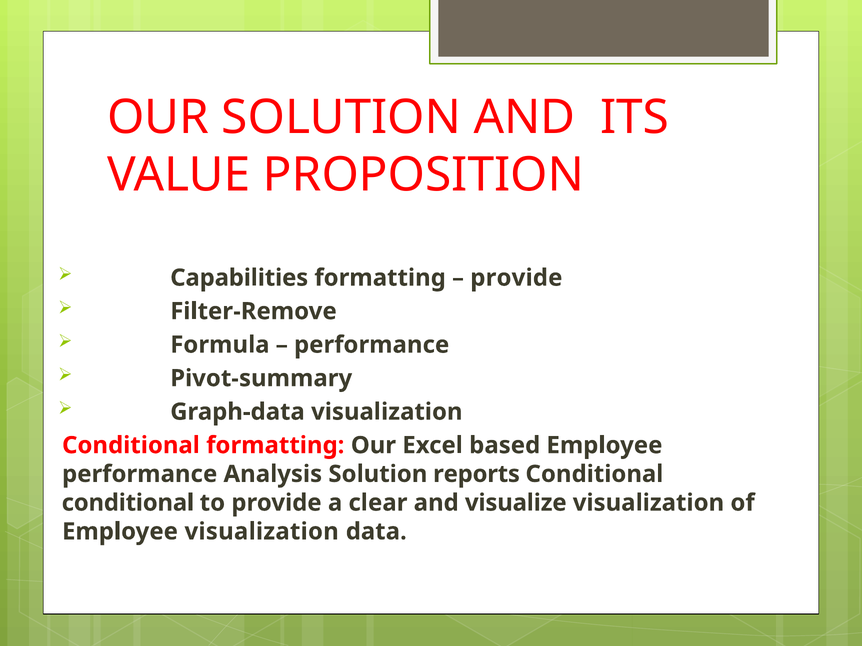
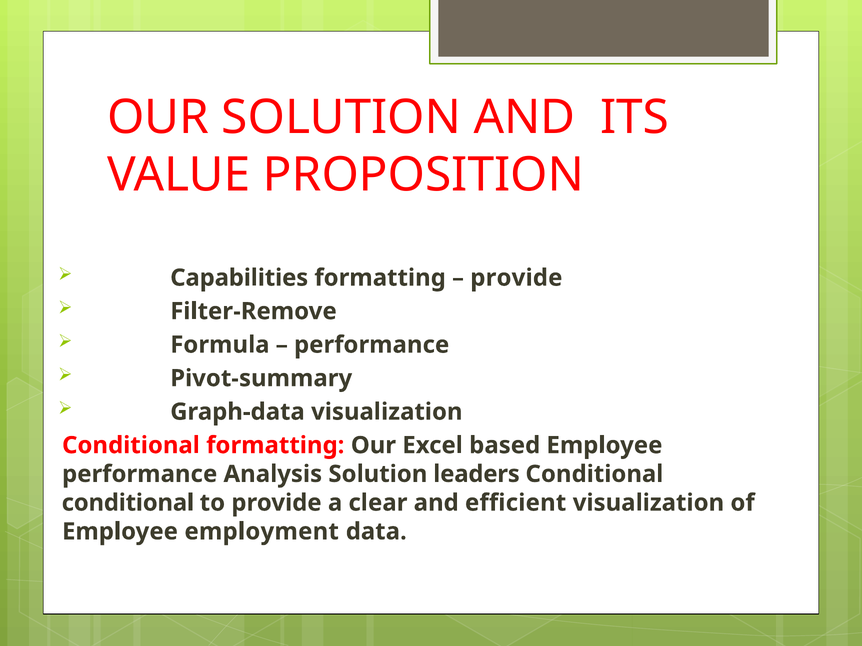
reports: reports -> leaders
visualize: visualize -> efficient
Employee visualization: visualization -> employment
